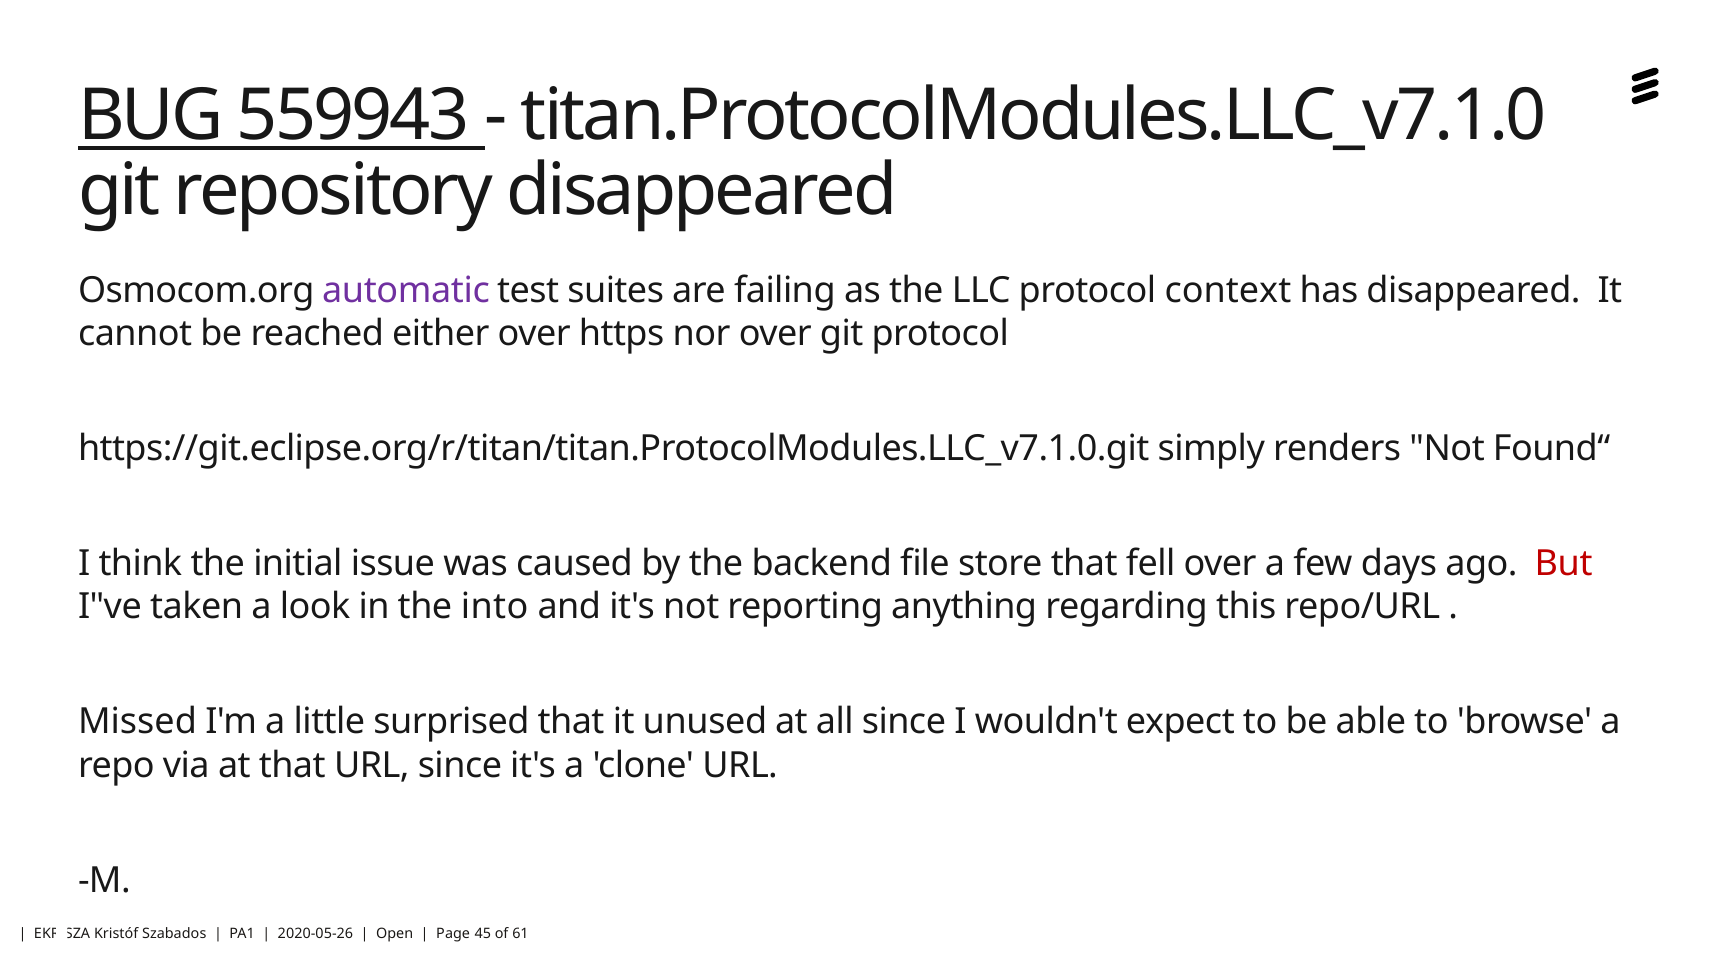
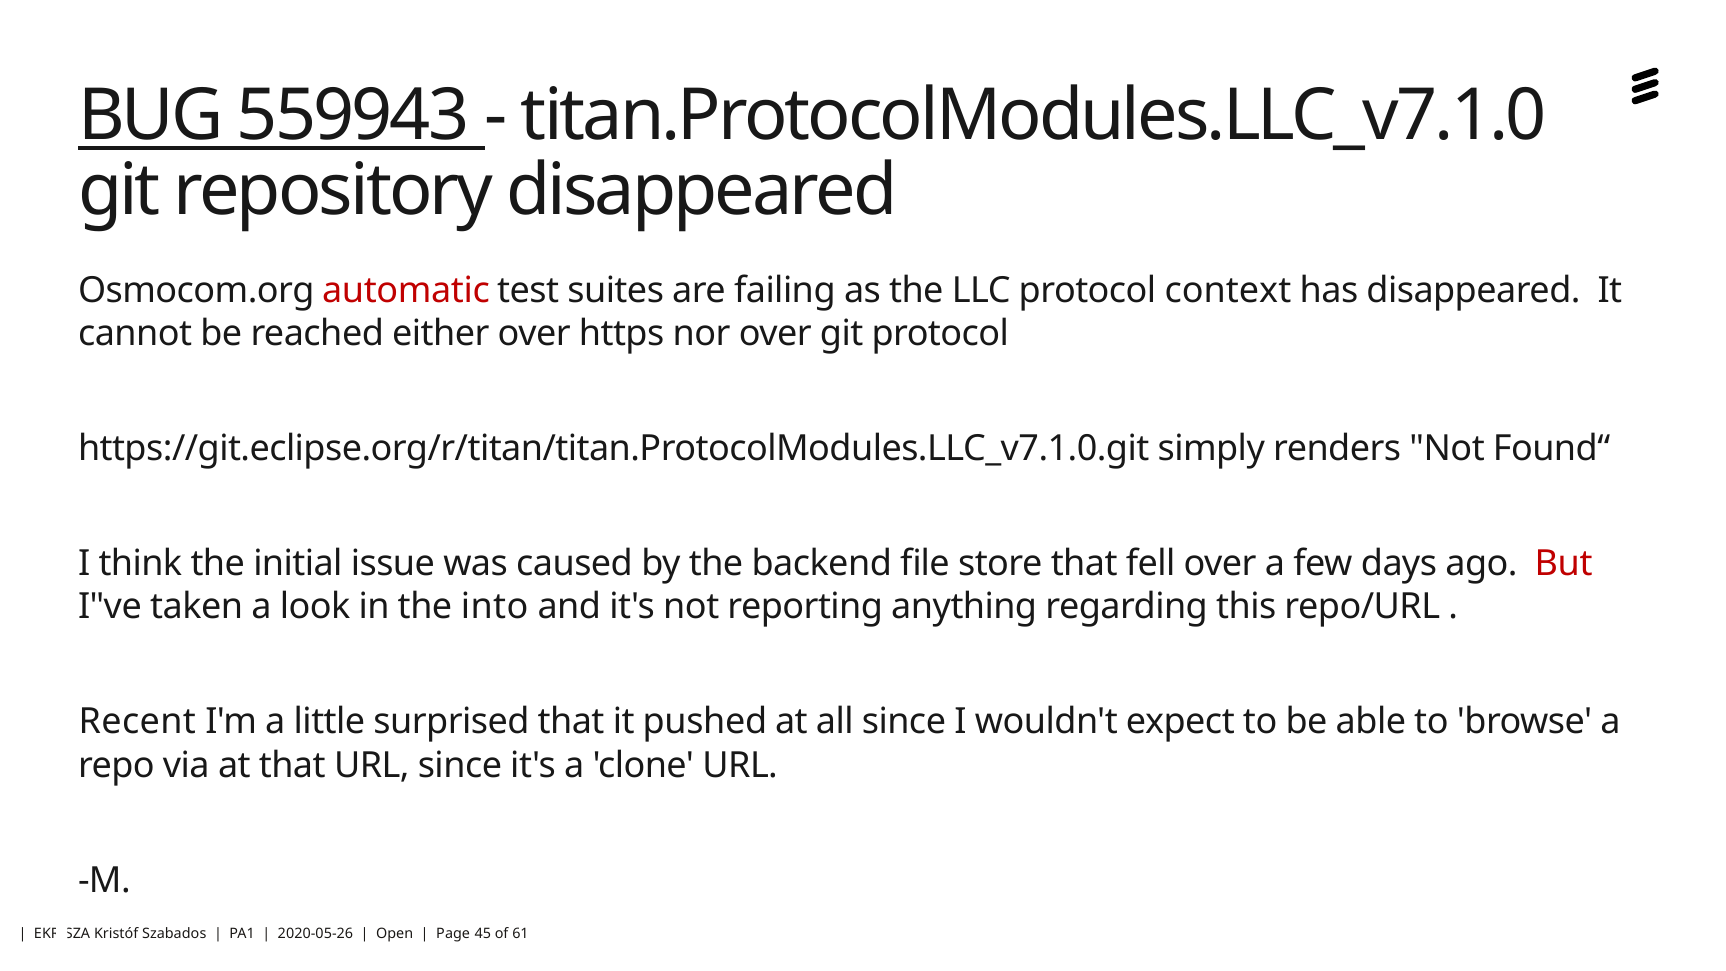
automatic colour: purple -> red
Missed: Missed -> Recent
unused: unused -> pushed
